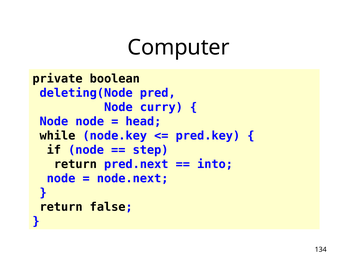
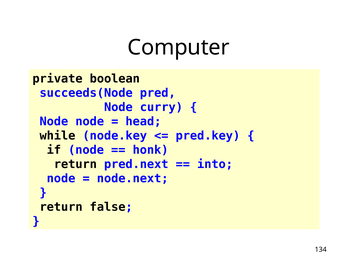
deleting(Node: deleting(Node -> succeeds(Node
step: step -> honk
